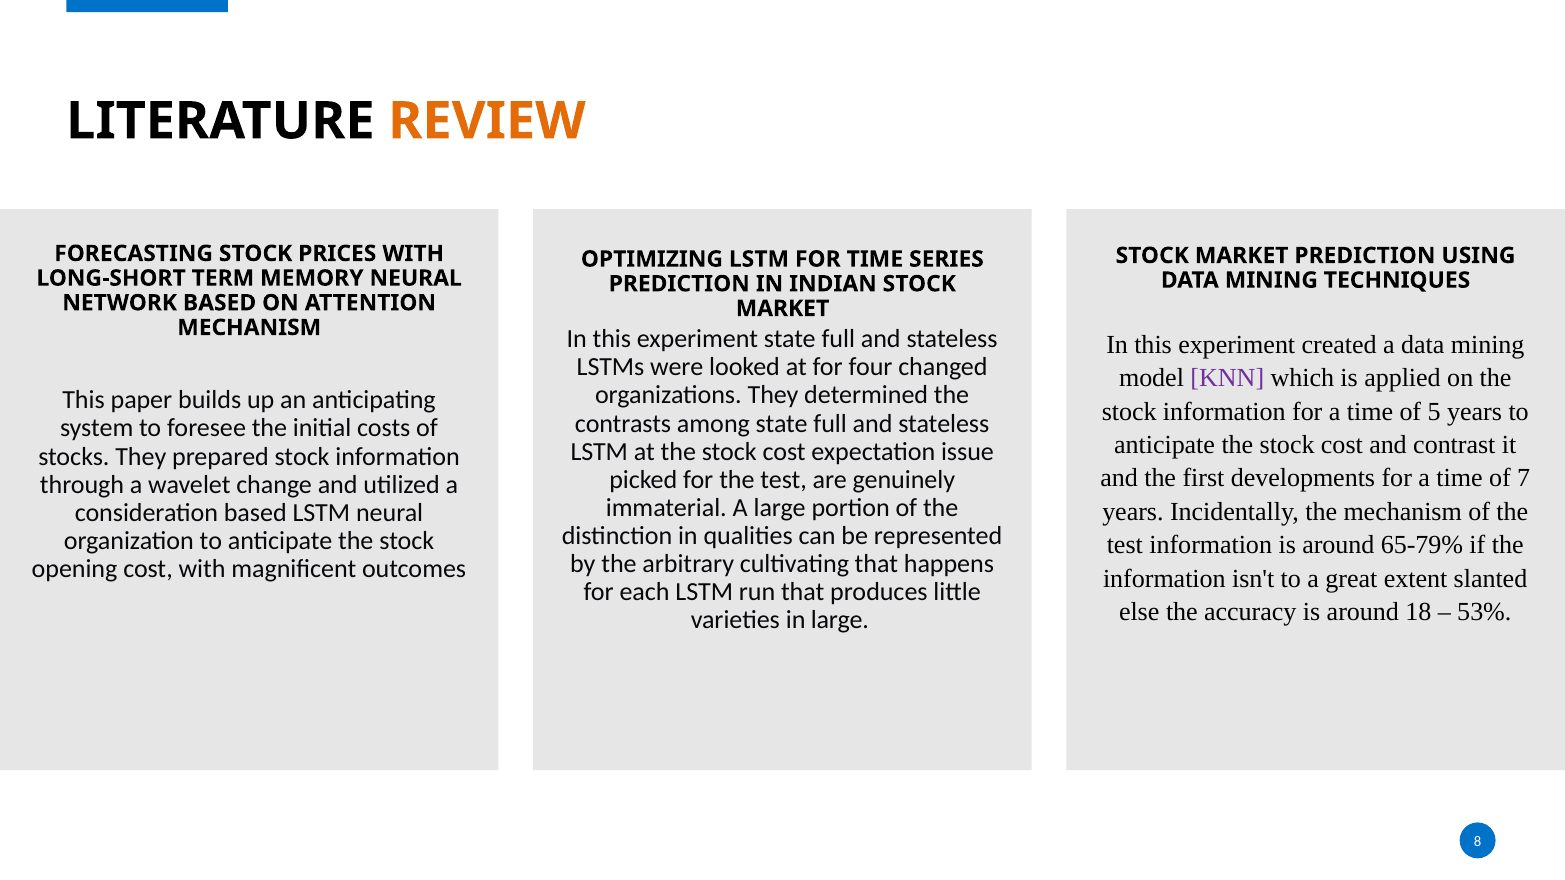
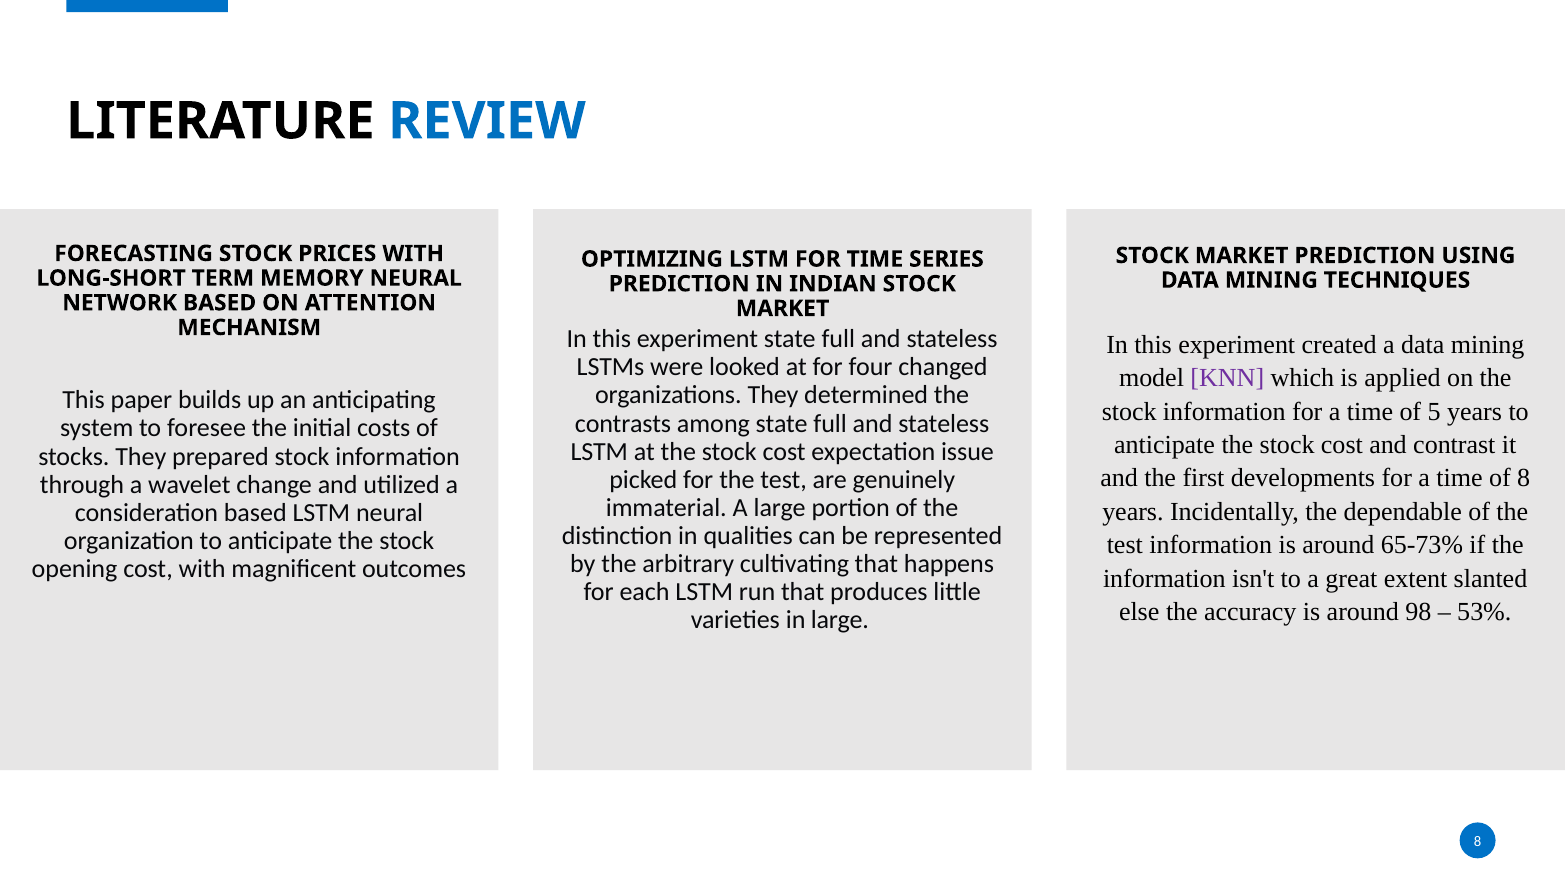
REVIEW colour: orange -> blue
of 7: 7 -> 8
the mechanism: mechanism -> dependable
65-79%: 65-79% -> 65-73%
18: 18 -> 98
